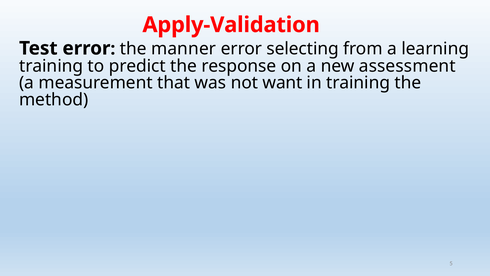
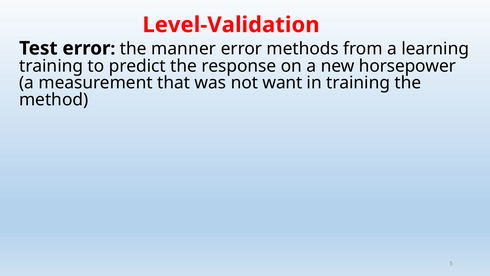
Apply-Validation: Apply-Validation -> Level-Validation
selecting: selecting -> methods
assessment: assessment -> horsepower
